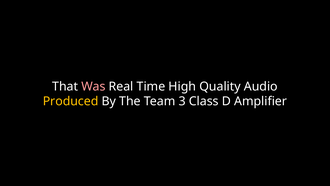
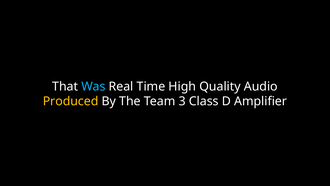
Was colour: pink -> light blue
